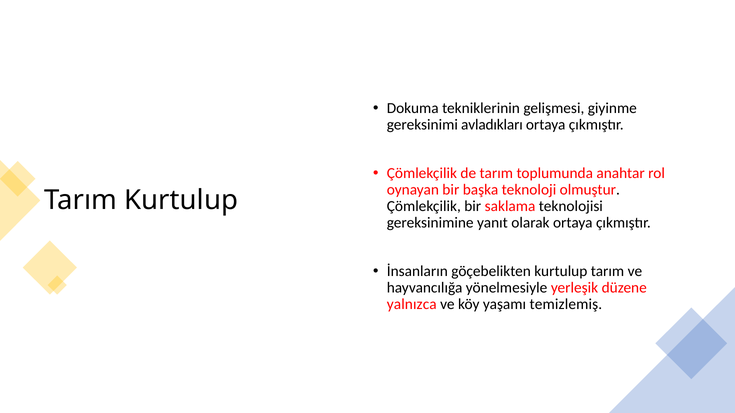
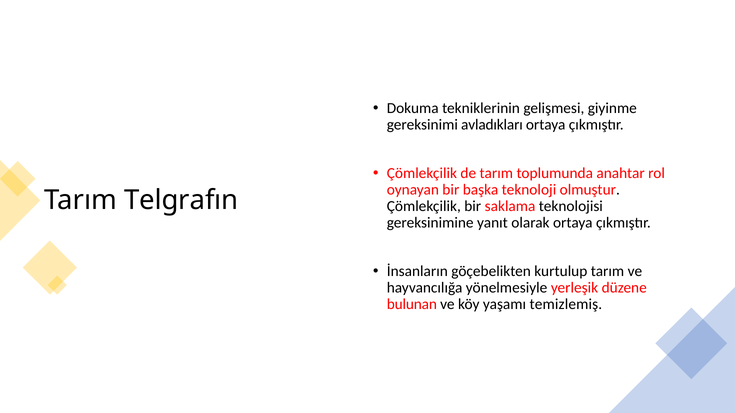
Tarım Kurtulup: Kurtulup -> Telgrafın
yalnızca: yalnızca -> bulunan
